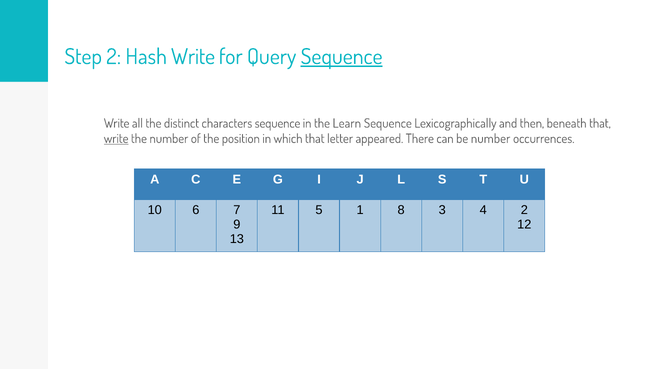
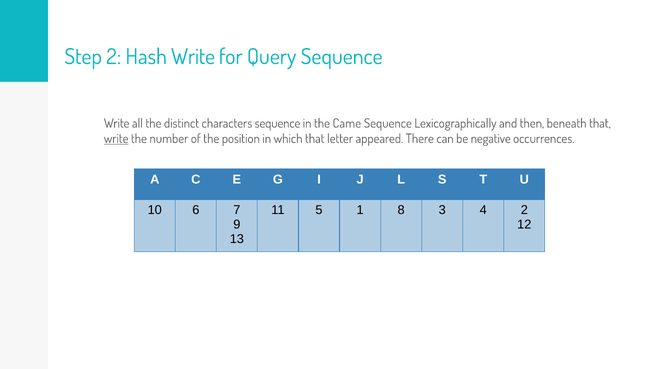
Sequence at (342, 57) underline: present -> none
Learn: Learn -> Came
be number: number -> negative
